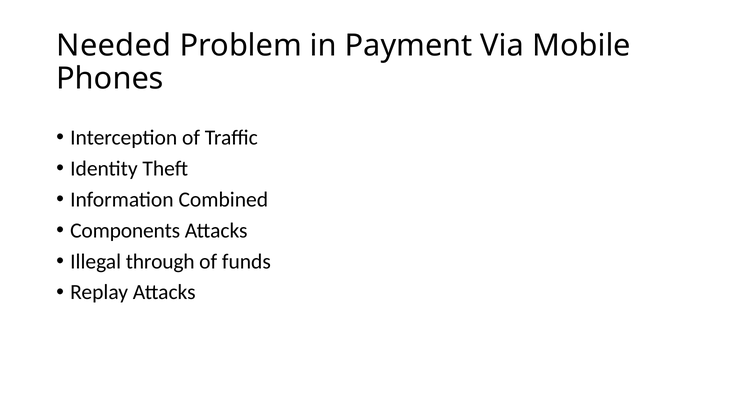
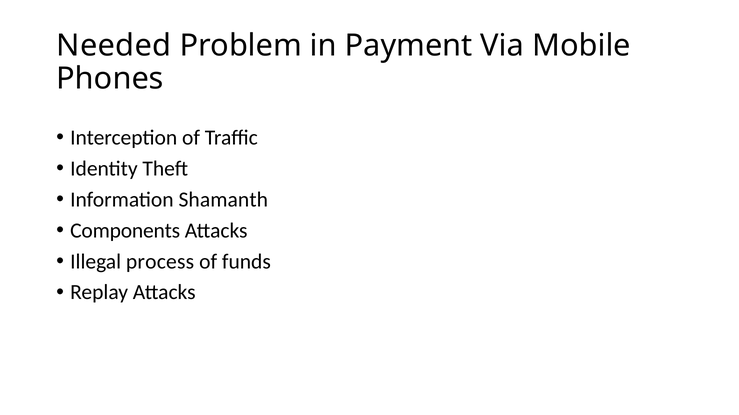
Combined: Combined -> Shamanth
through: through -> process
